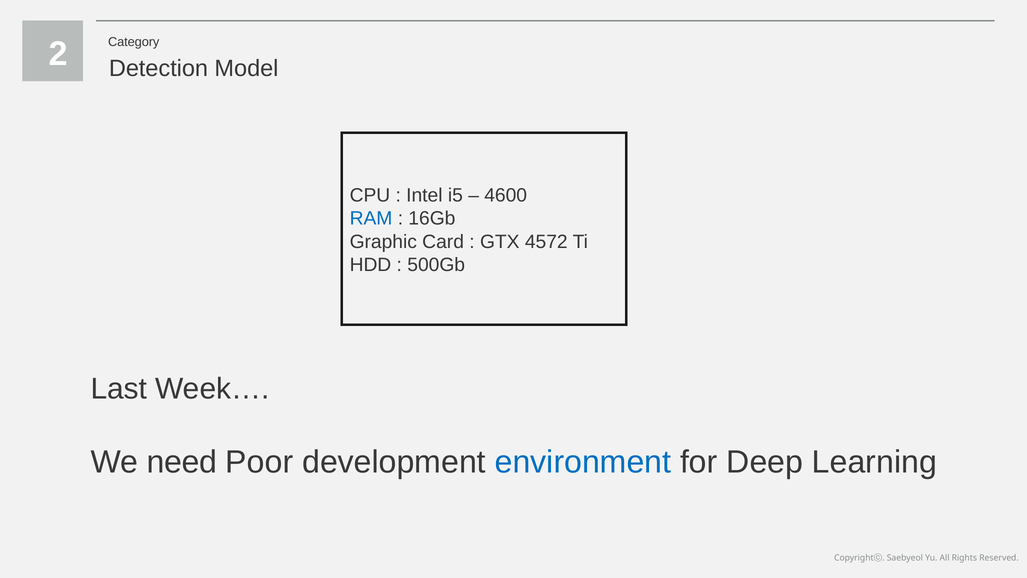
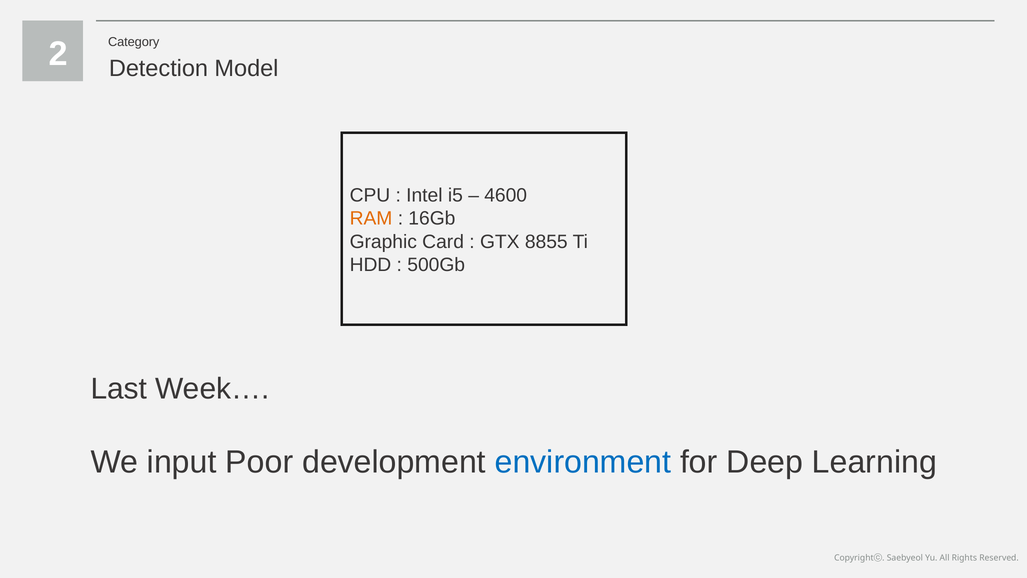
RAM colour: blue -> orange
4572: 4572 -> 8855
need: need -> input
